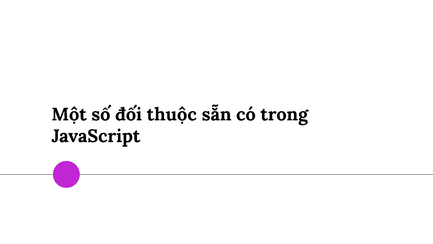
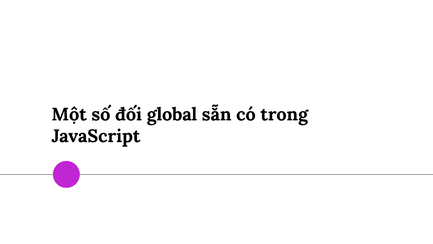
thuộc: thuộc -> global
